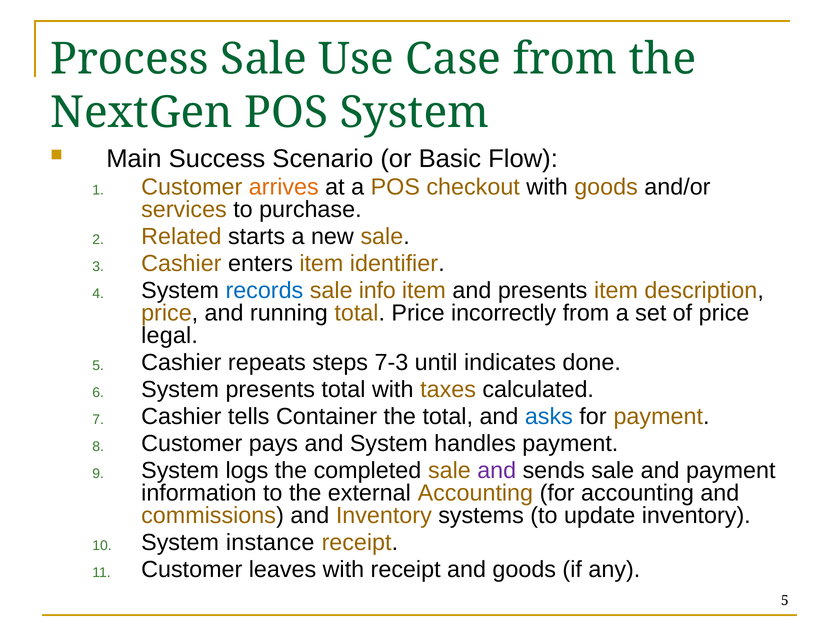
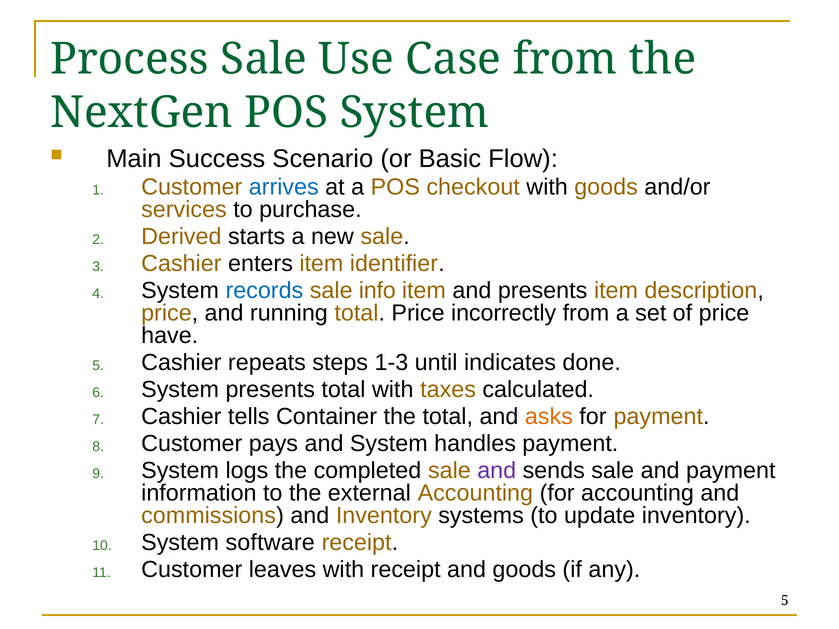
arrives colour: orange -> blue
Related: Related -> Derived
legal: legal -> have
7-3: 7-3 -> 1-3
asks colour: blue -> orange
instance: instance -> software
